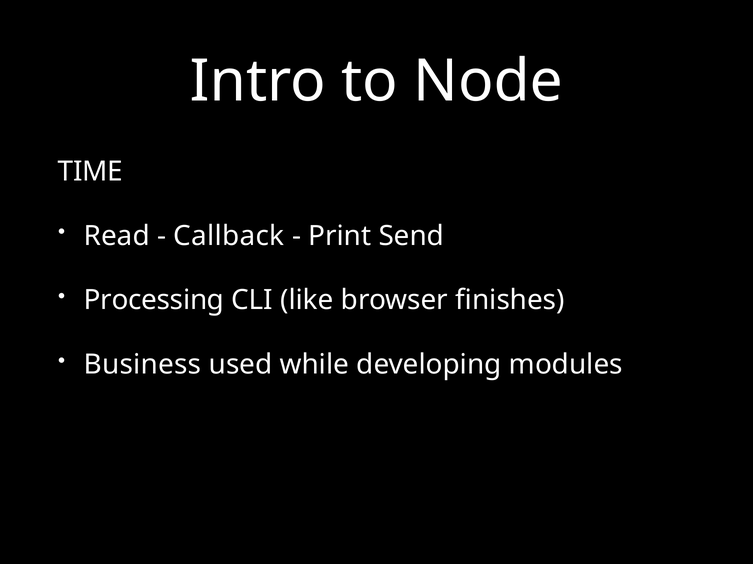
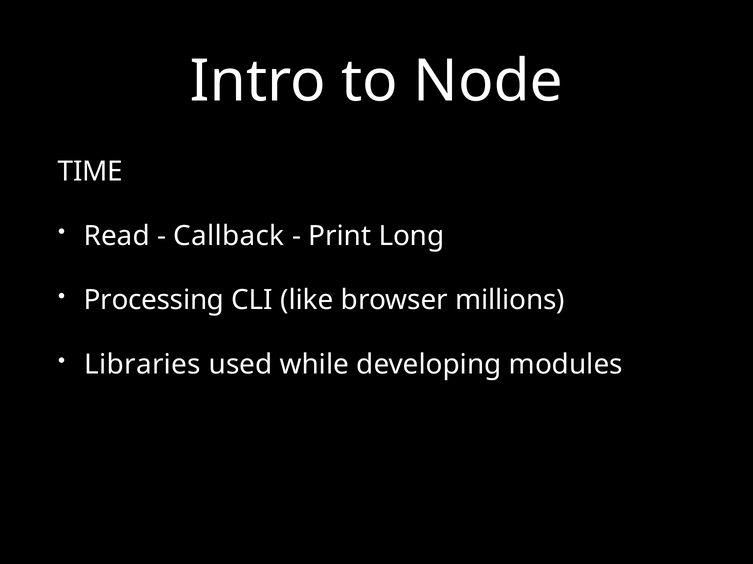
Send: Send -> Long
finishes: finishes -> millions
Business: Business -> Libraries
